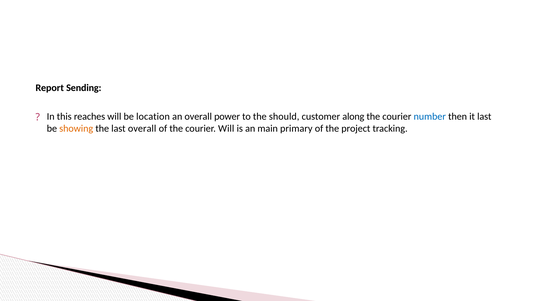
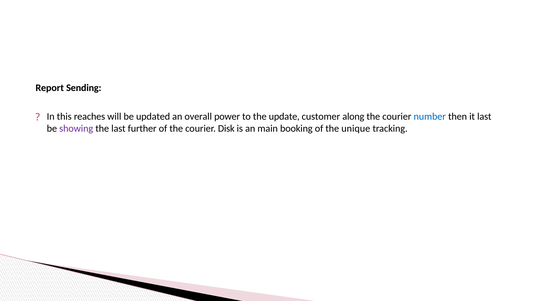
location: location -> updated
should: should -> update
showing colour: orange -> purple
last overall: overall -> further
courier Will: Will -> Disk
primary: primary -> booking
project: project -> unique
